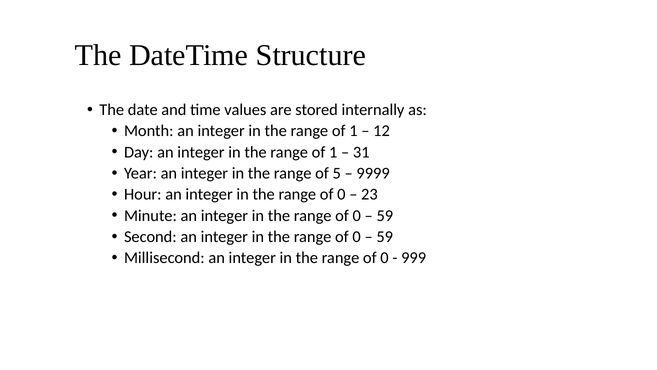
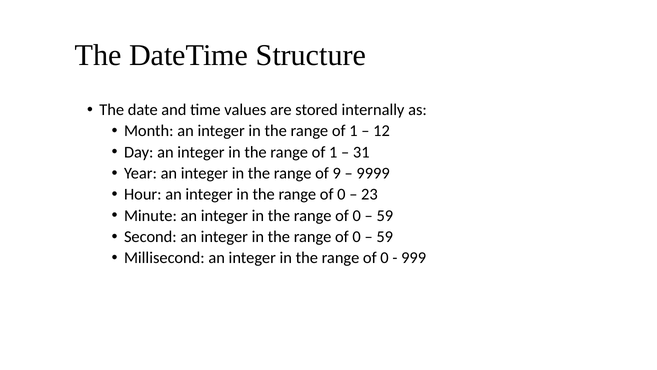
5: 5 -> 9
